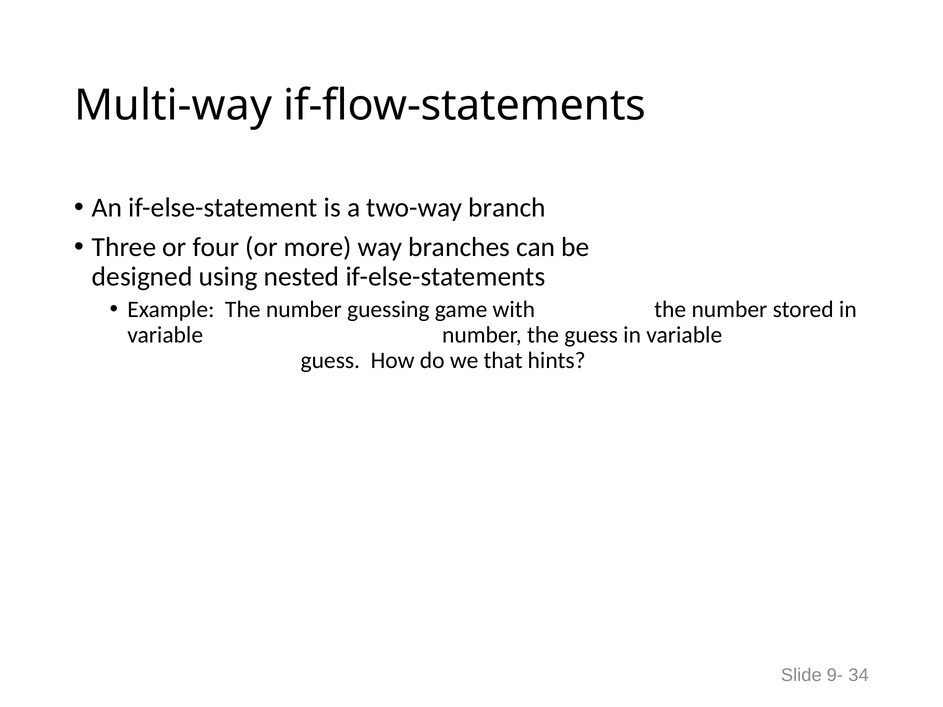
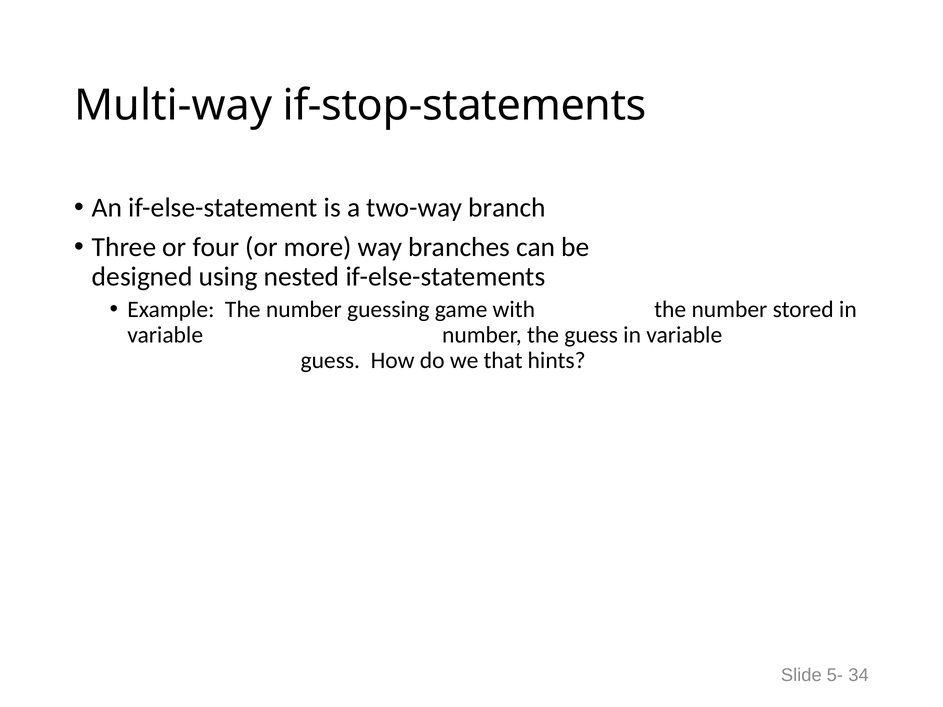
if-flow-statements: if-flow-statements -> if-stop-statements
9-: 9- -> 5-
